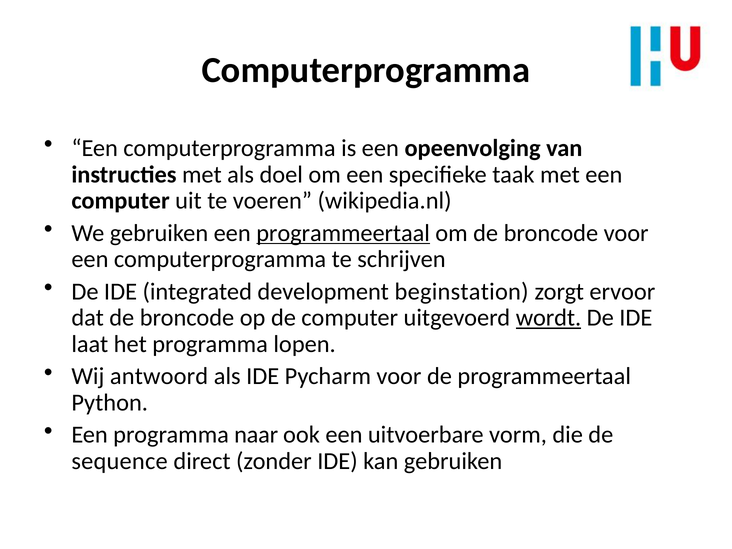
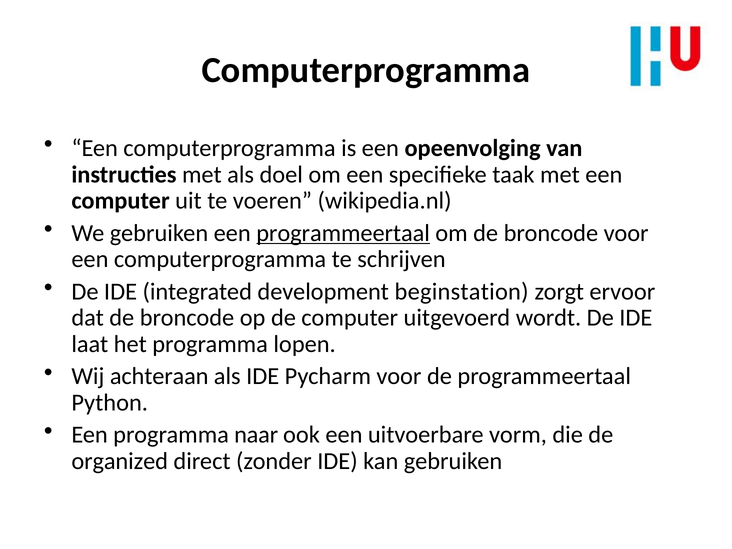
wordt underline: present -> none
antwoord: antwoord -> achteraan
sequence: sequence -> organized
